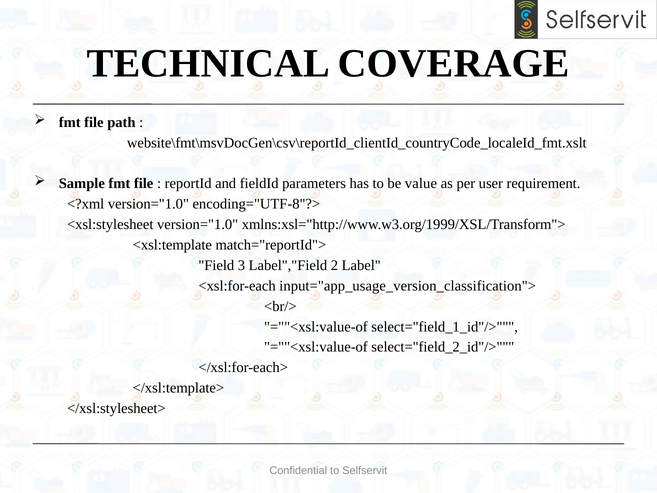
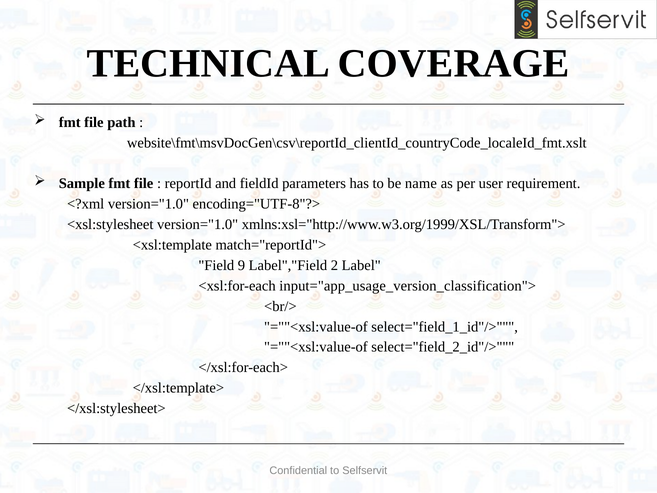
value: value -> name
3: 3 -> 9
